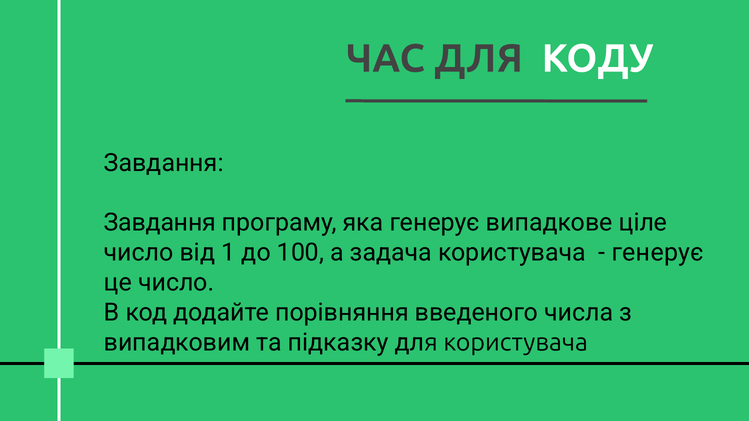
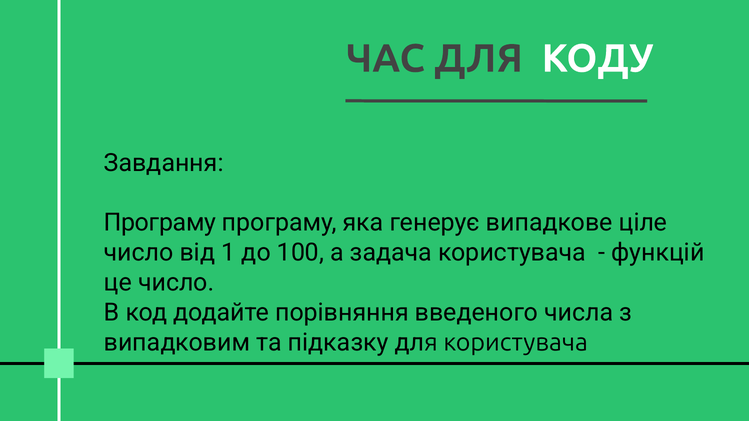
Завдання at (160, 223): Завдання -> Програму
генерує at (658, 253): генерує -> функцій
